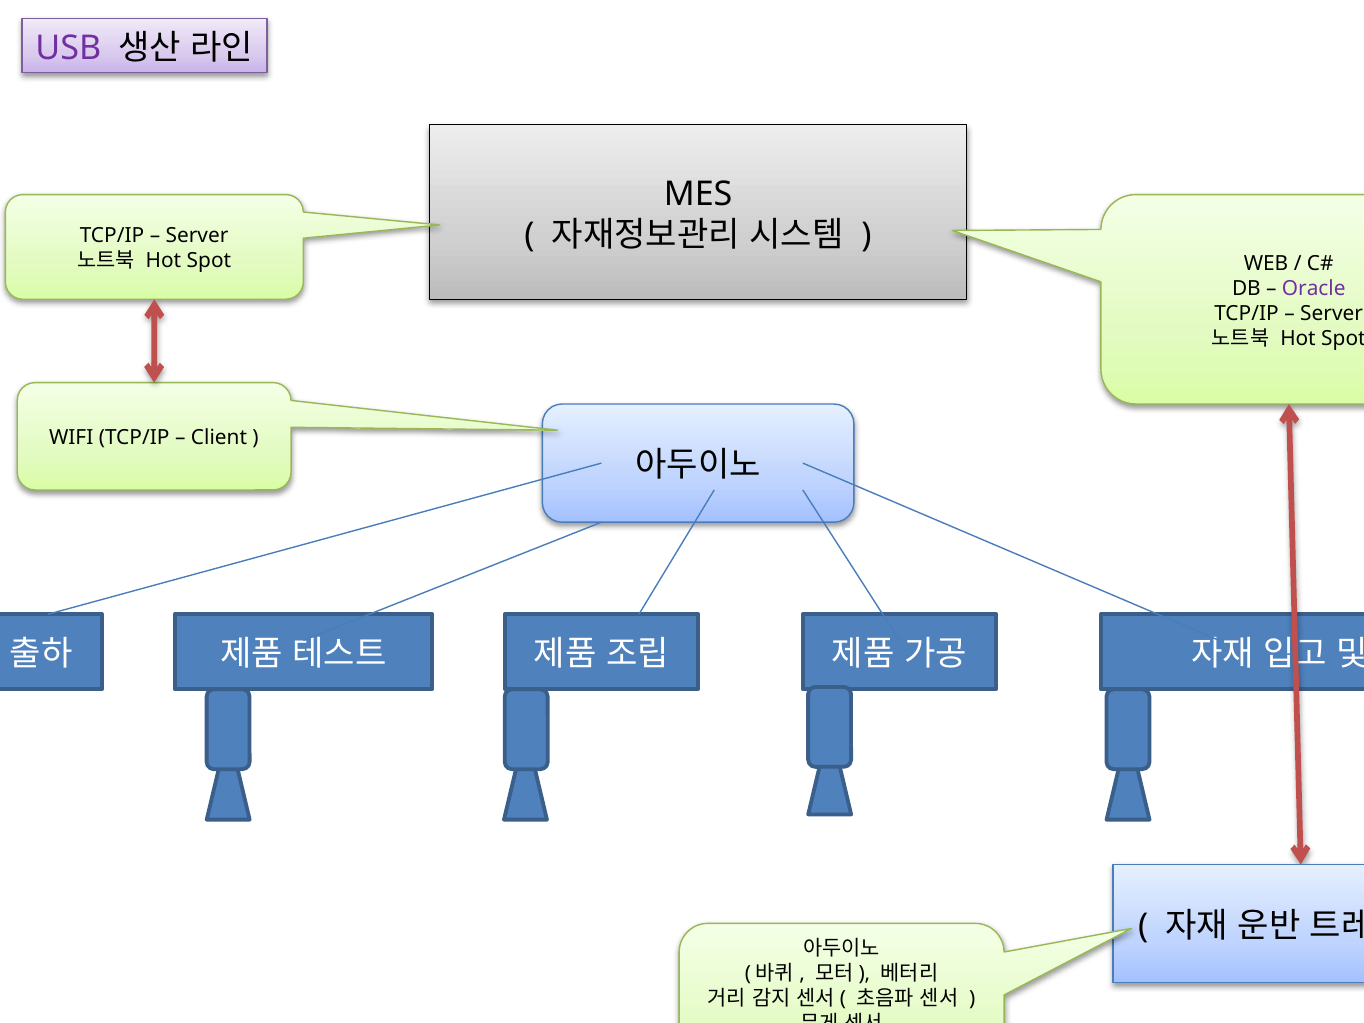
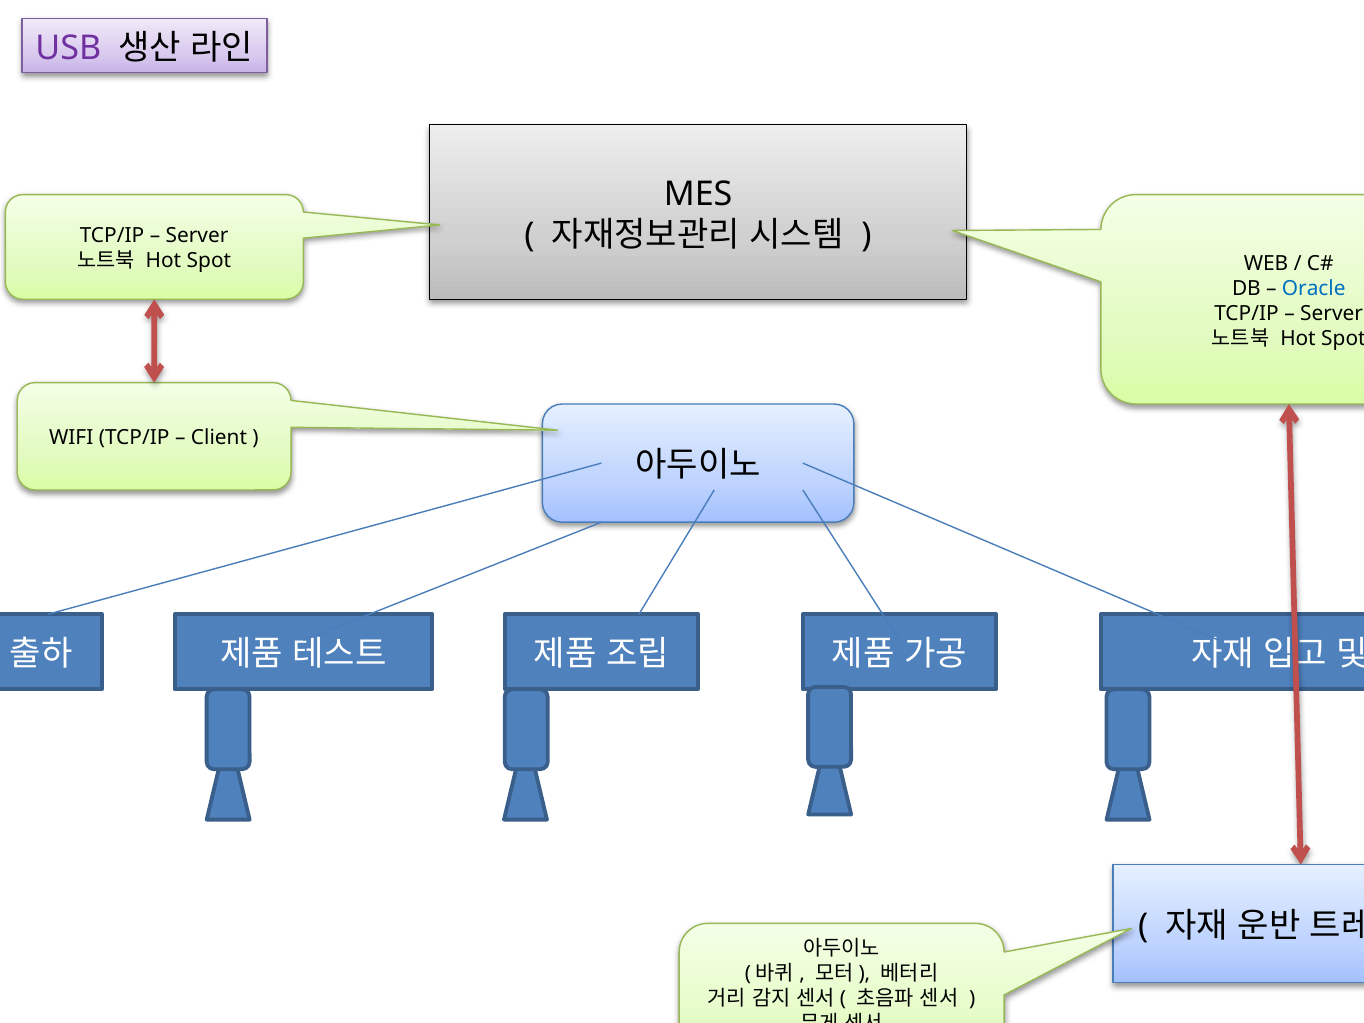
Oracle colour: purple -> blue
